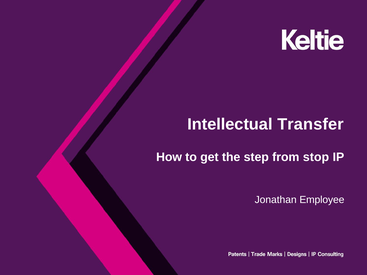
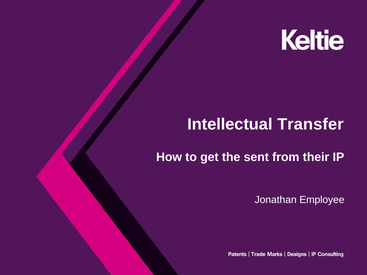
step: step -> sent
stop: stop -> their
